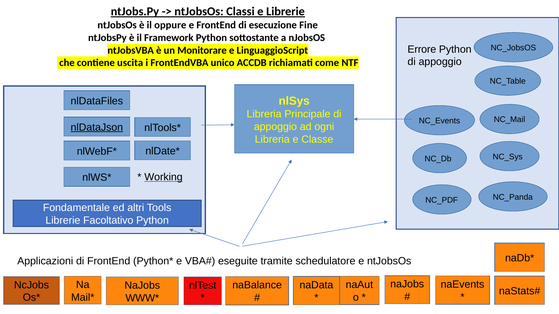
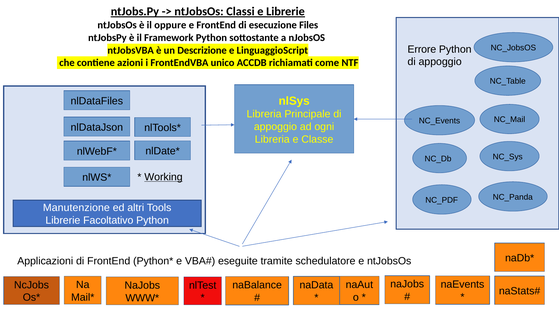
Fine: Fine -> Files
Monitorare: Monitorare -> Descrizione
uscita: uscita -> azioni
nlDataJson underline: present -> none
Fondamentale: Fondamentale -> Manutenzione
